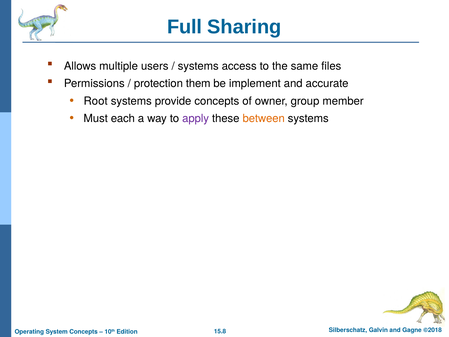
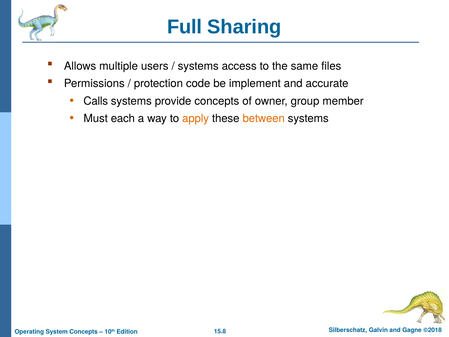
them: them -> code
Root: Root -> Calls
apply colour: purple -> orange
